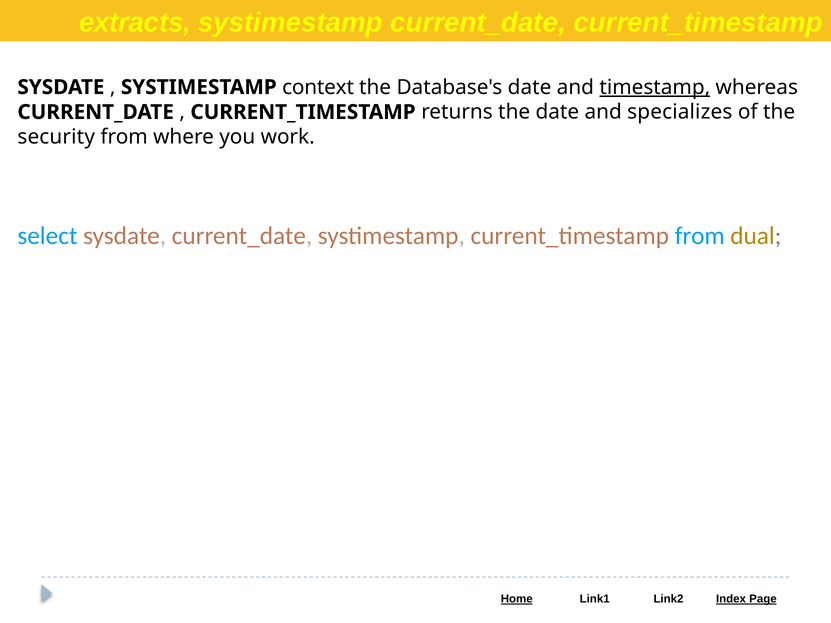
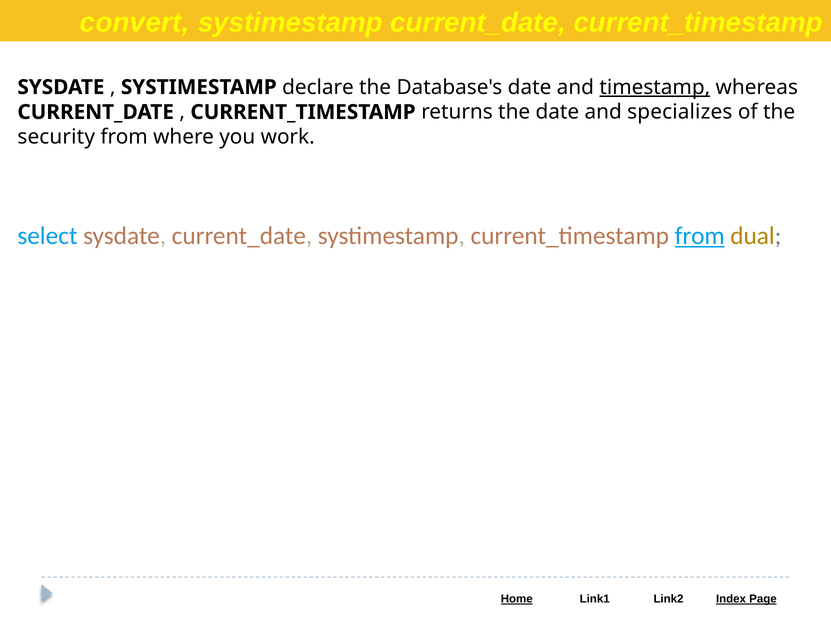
extracts: extracts -> convert
context: context -> declare
from at (700, 236) underline: none -> present
